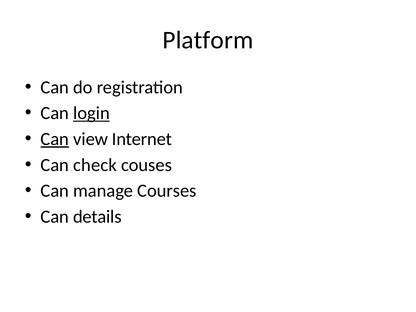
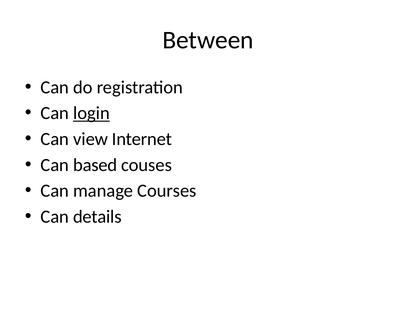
Platform: Platform -> Between
Can at (55, 139) underline: present -> none
check: check -> based
